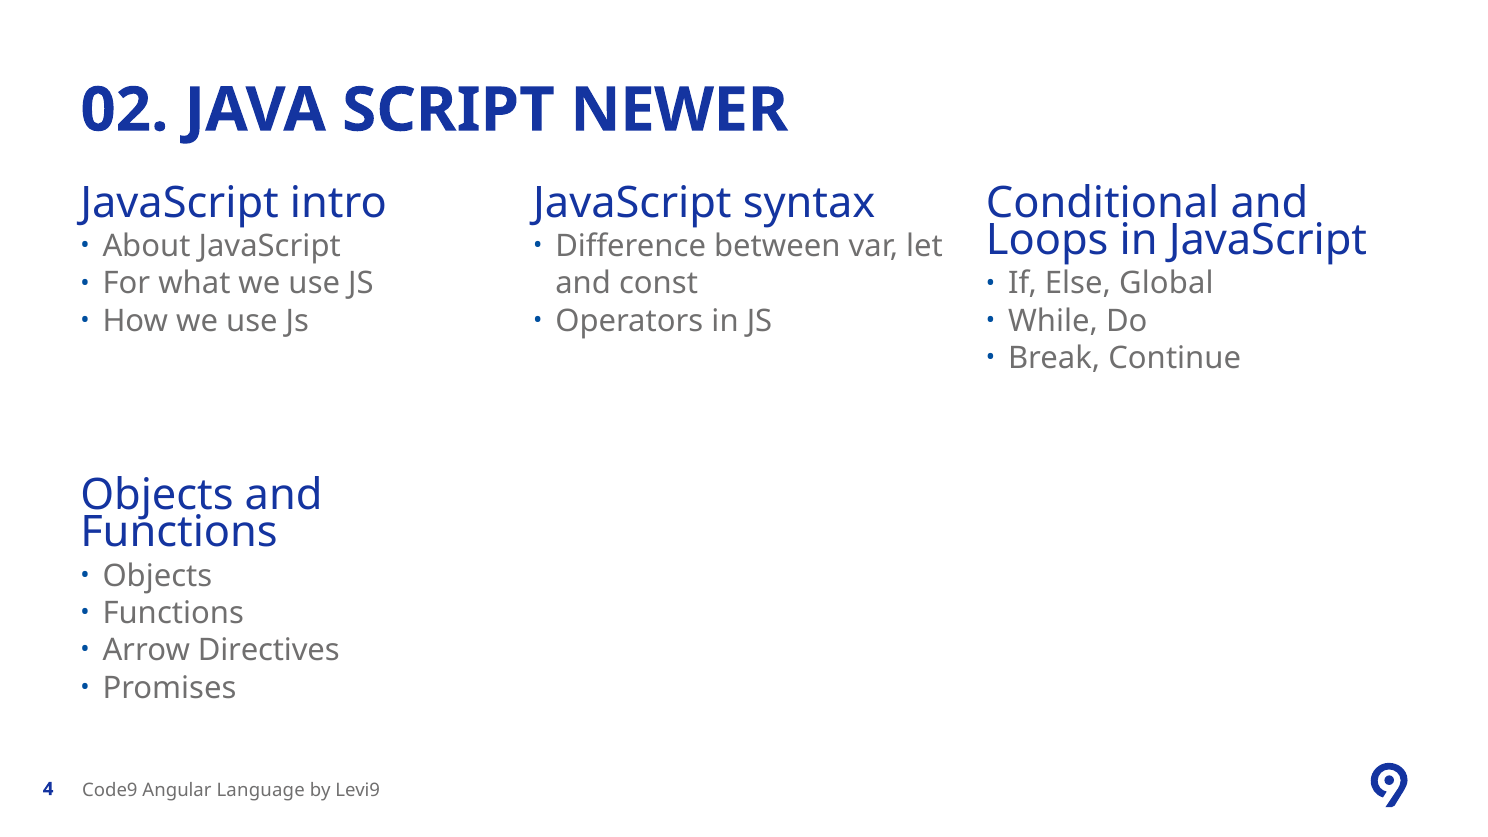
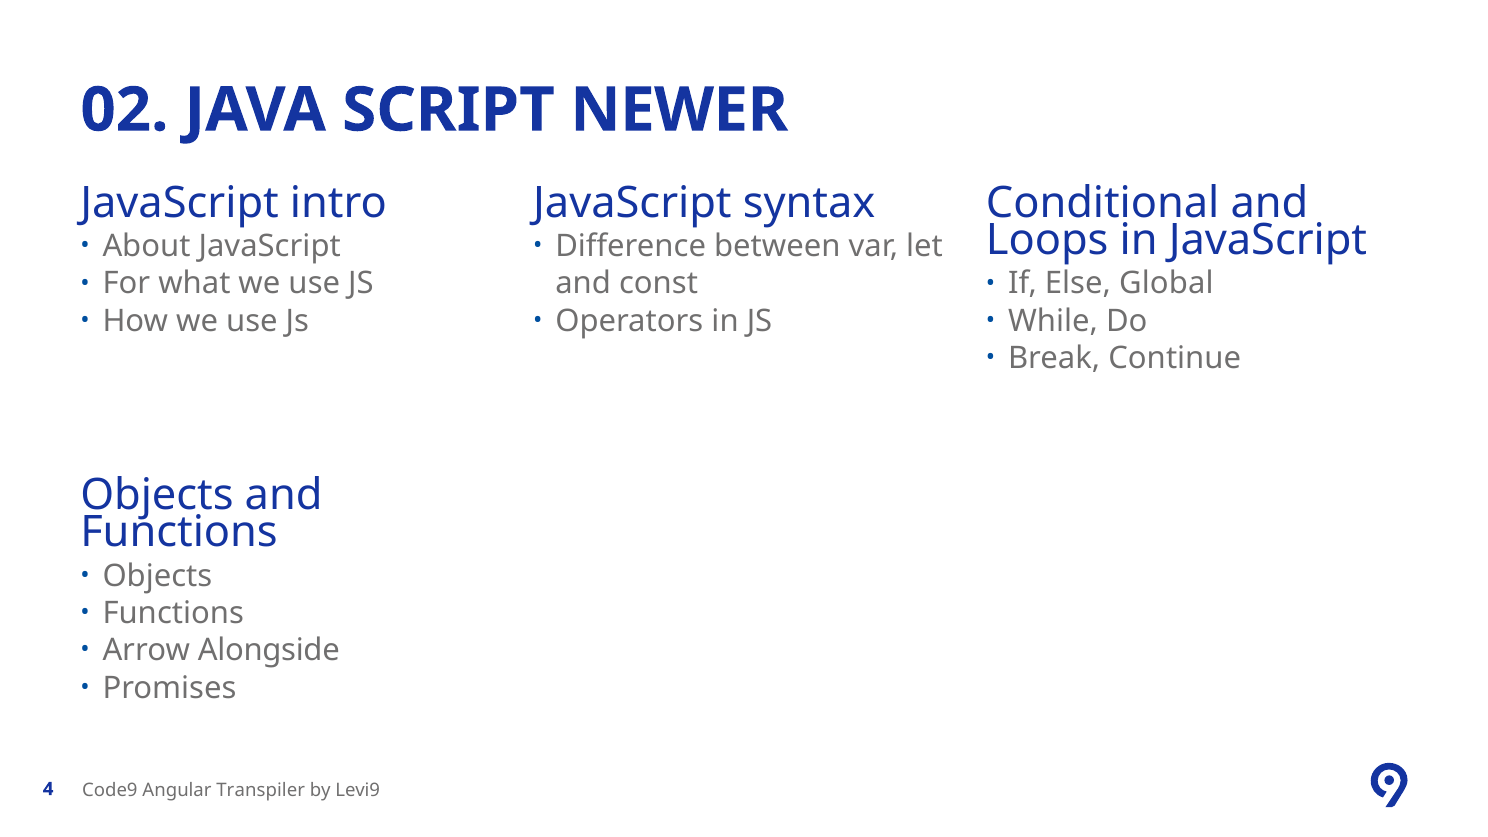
Directives: Directives -> Alongside
Language: Language -> Transpiler
